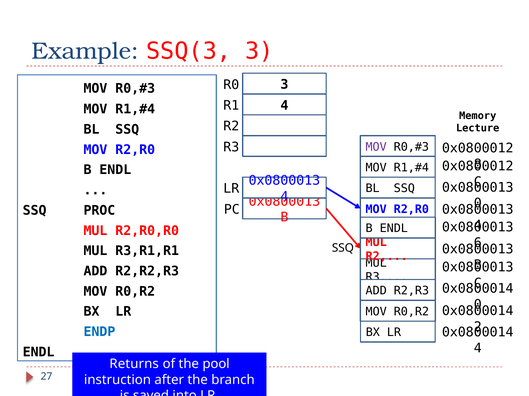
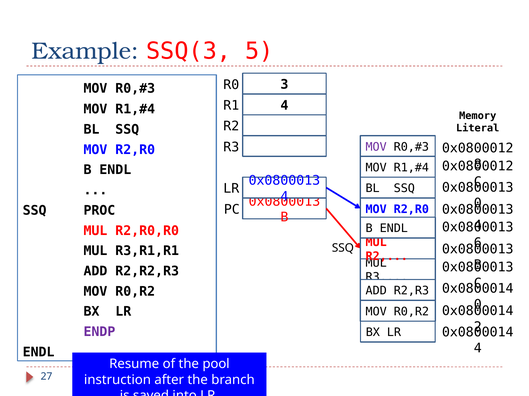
SSQ(3 3: 3 -> 5
Lecture: Lecture -> Literal
ENDP colour: blue -> purple
Returns: Returns -> Resume
